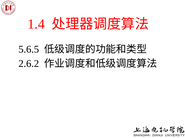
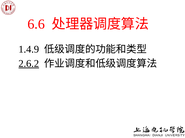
1.4: 1.4 -> 6.6
5.6.5: 5.6.5 -> 1.4.9
2.6.2 underline: none -> present
